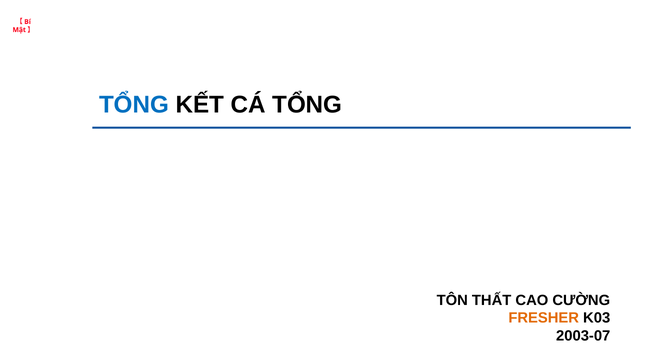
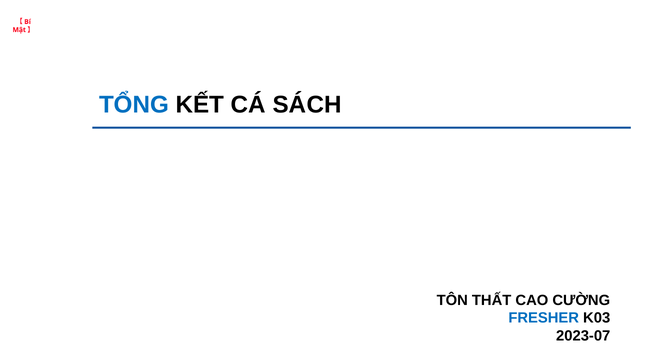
CÁ TỔNG: TỔNG -> SÁCH
FRESHER colour: orange -> blue
2003-07: 2003-07 -> 2023-07
